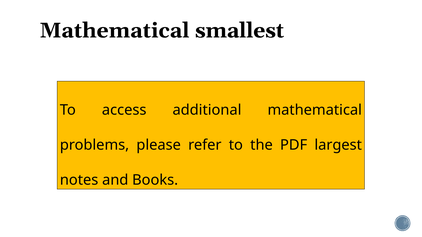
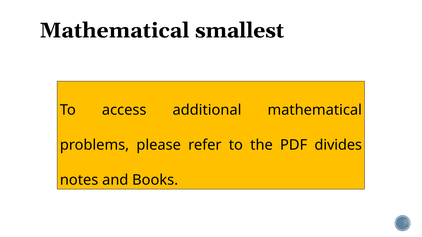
largest: largest -> divides
